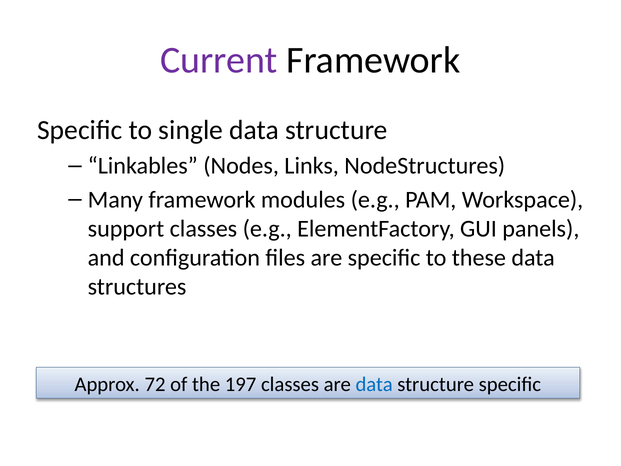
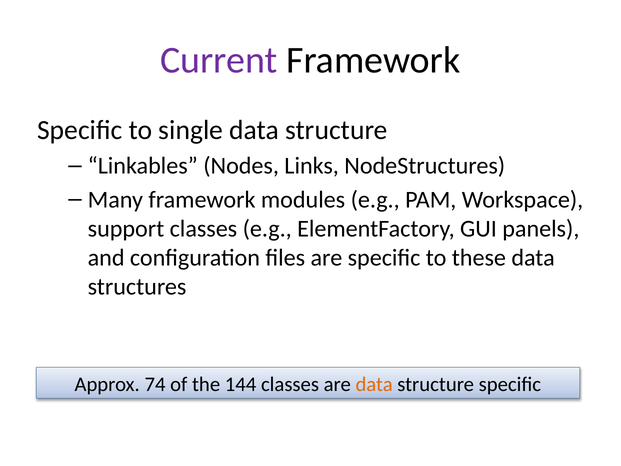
72: 72 -> 74
197: 197 -> 144
data at (374, 384) colour: blue -> orange
